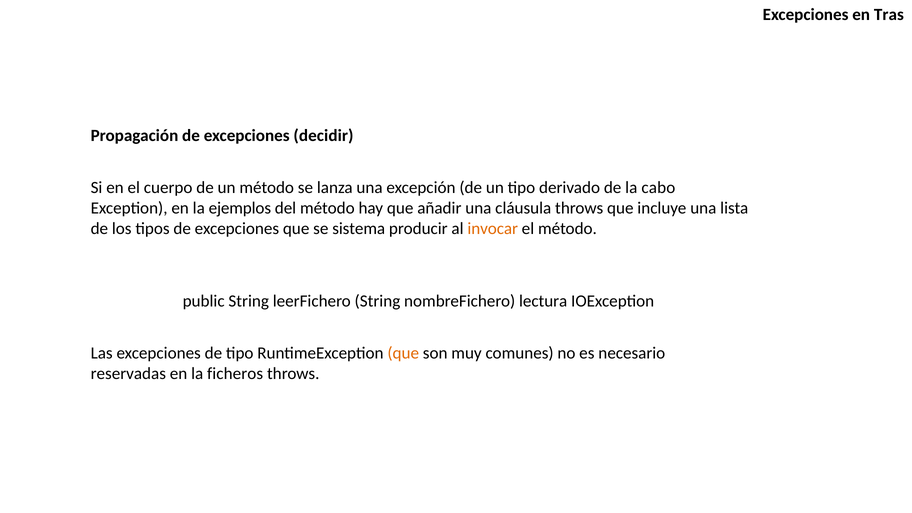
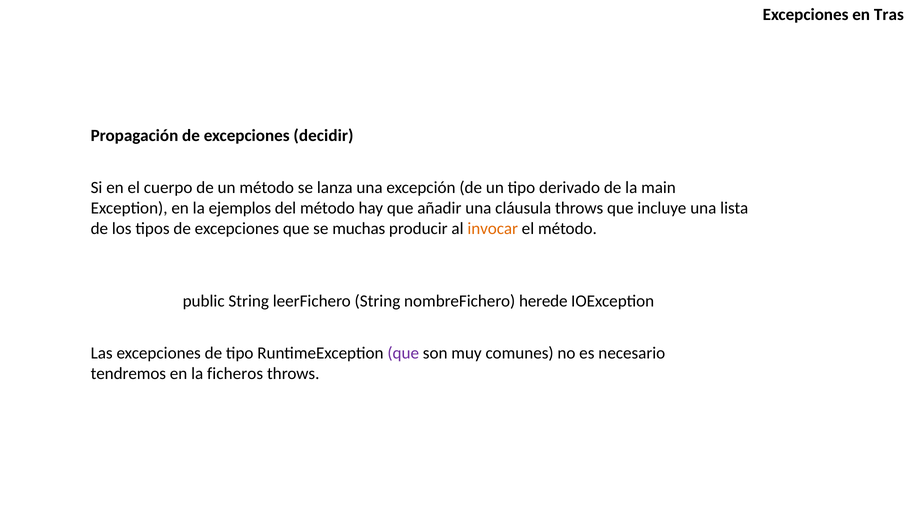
cabo: cabo -> main
sistema: sistema -> muchas
lectura: lectura -> herede
que at (403, 353) colour: orange -> purple
reservadas: reservadas -> tendremos
